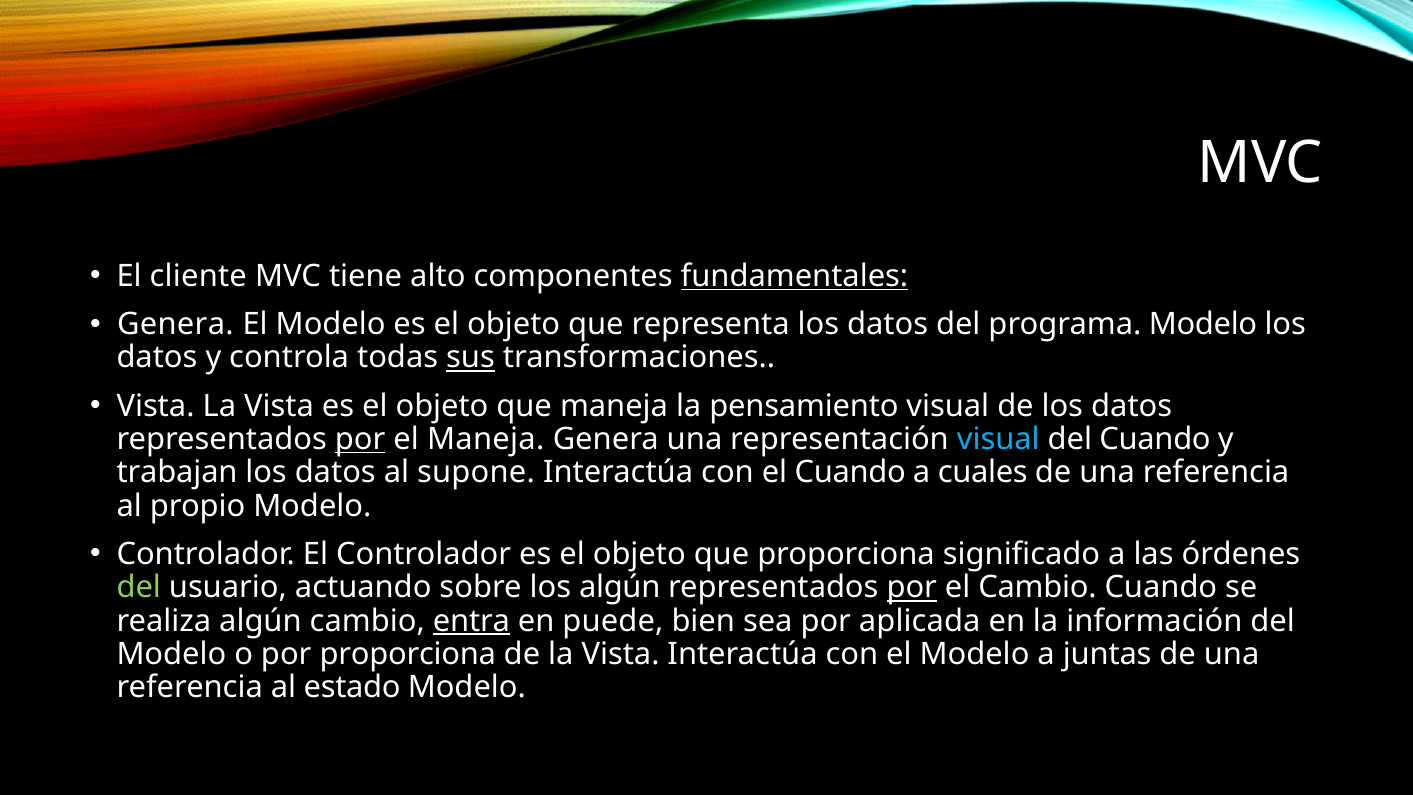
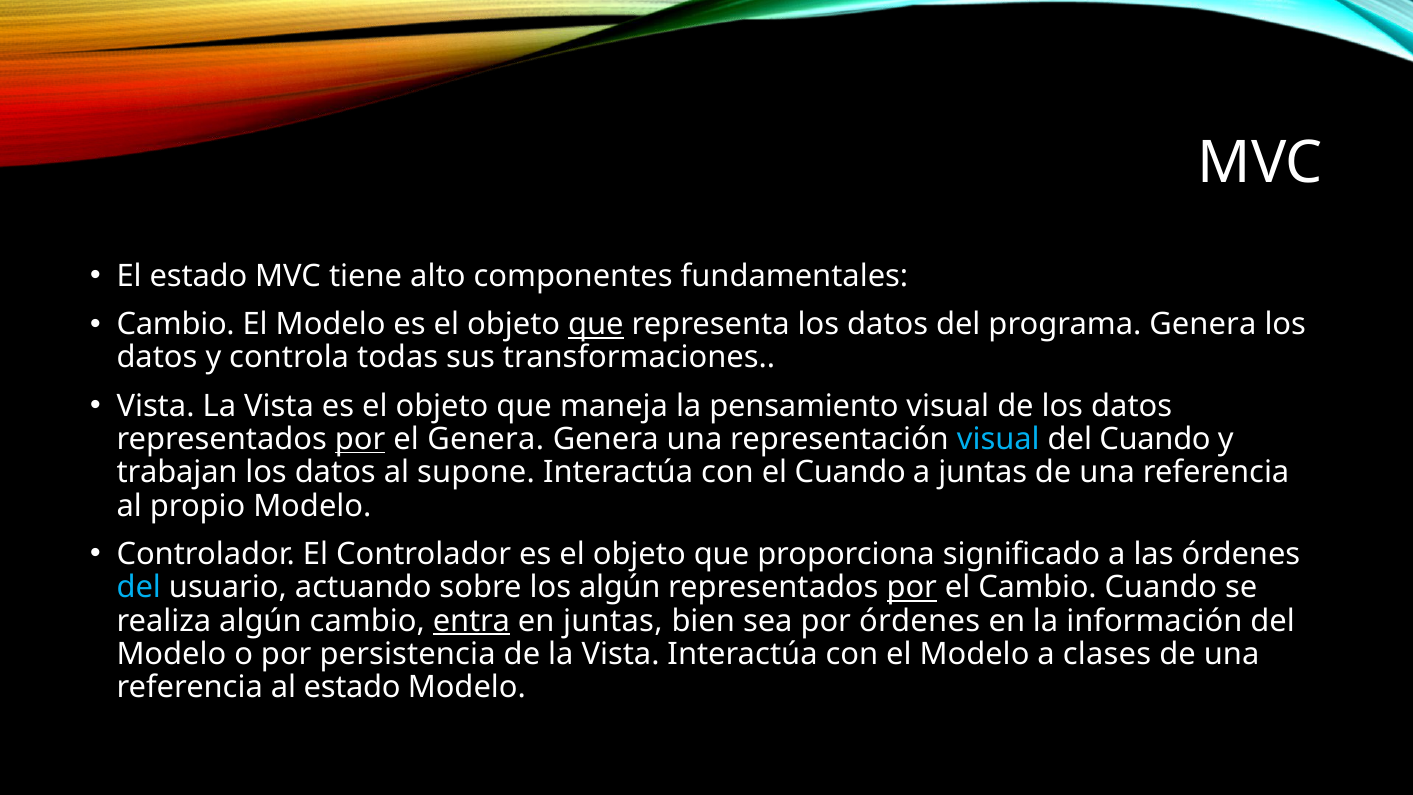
El cliente: cliente -> estado
fundamentales underline: present -> none
Genera at (175, 324): Genera -> Cambio
que at (596, 324) underline: none -> present
programa Modelo: Modelo -> Genera
sus underline: present -> none
el Maneja: Maneja -> Genera
a cuales: cuales -> juntas
del at (139, 587) colour: light green -> light blue
en puede: puede -> juntas
por aplicada: aplicada -> órdenes
por proporciona: proporciona -> persistencia
juntas: juntas -> clases
